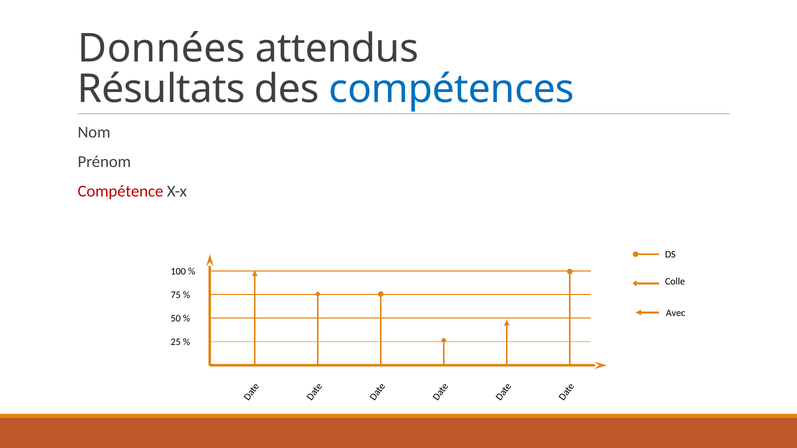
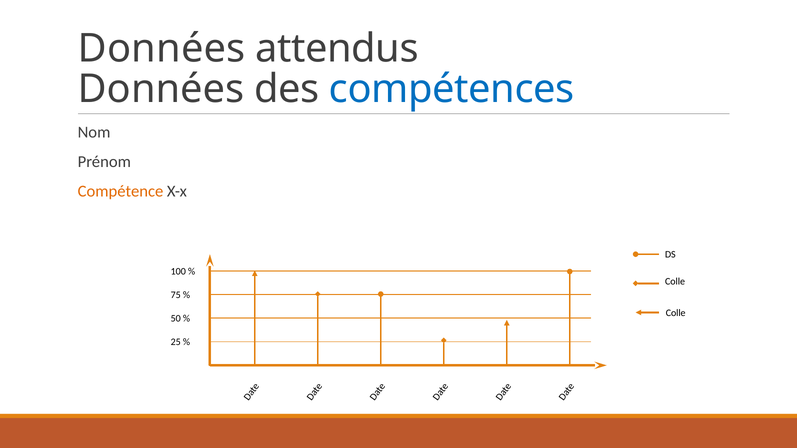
Résultats at (161, 89): Résultats -> Données
Compétence colour: red -> orange
Avec at (676, 313): Avec -> Colle
